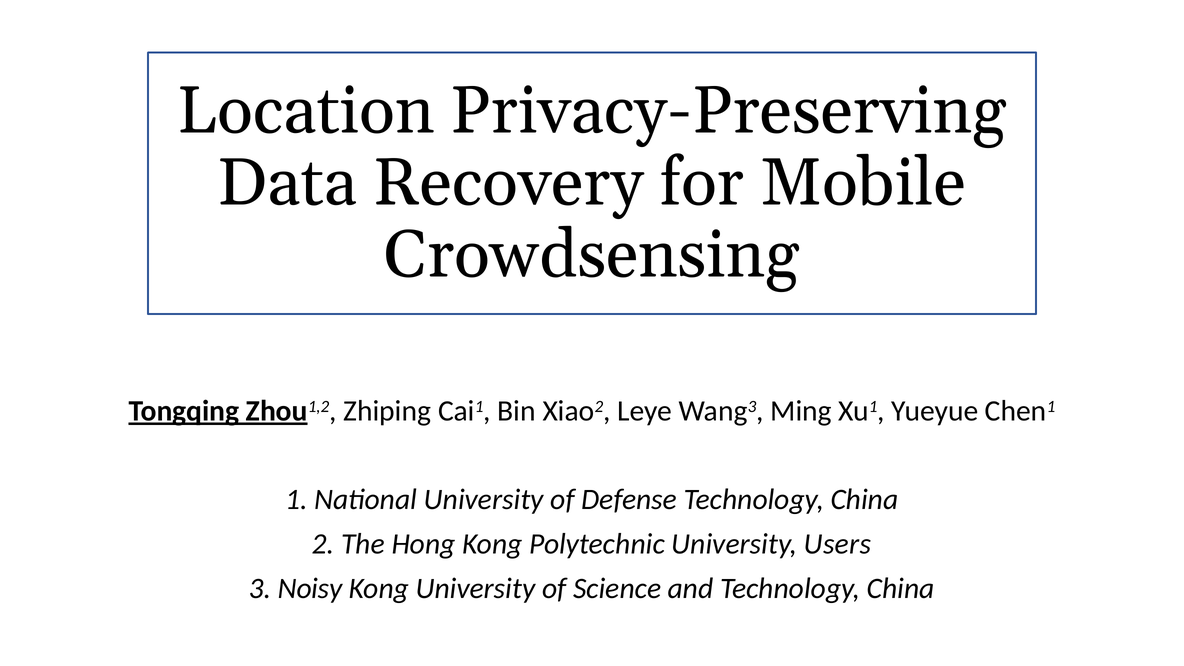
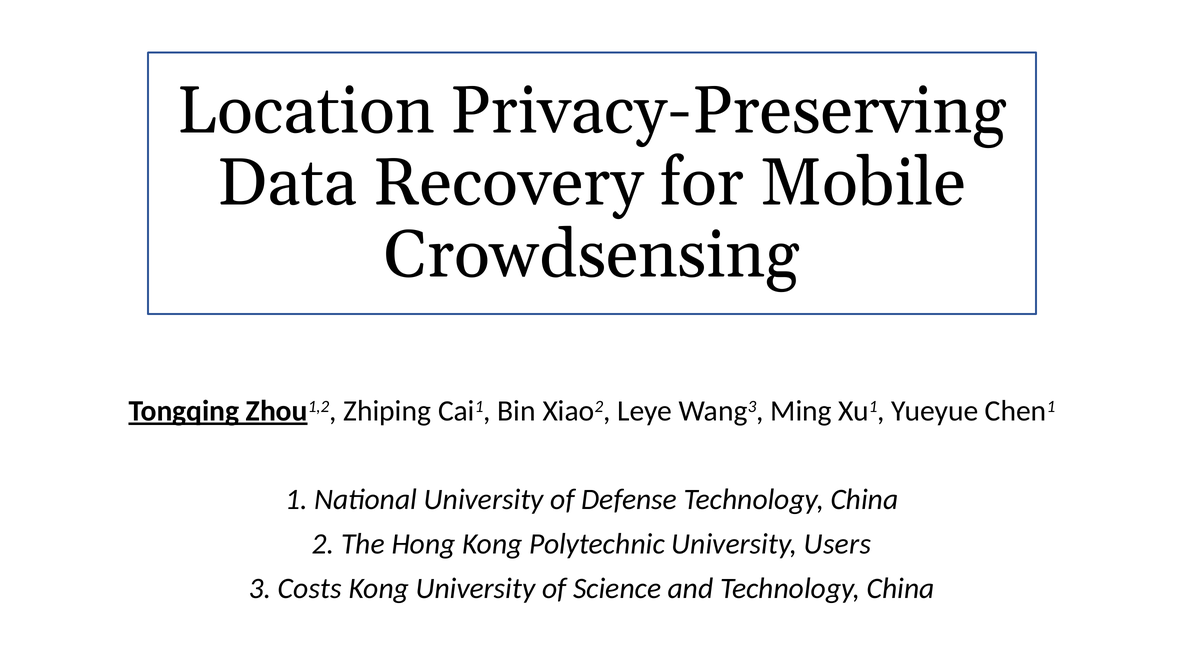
Noisy: Noisy -> Costs
